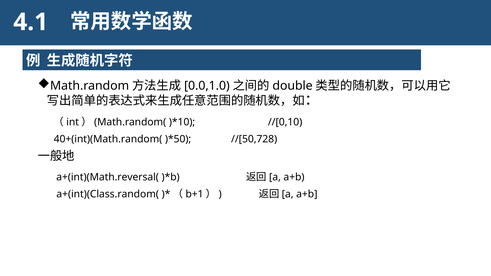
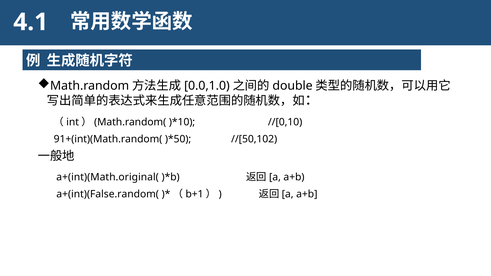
40+(int)(Math.random(: 40+(int)(Math.random( -> 91+(int)(Math.random(
//[50,728: //[50,728 -> //[50,102
a+(int)(Math.reversal(: a+(int)(Math.reversal( -> a+(int)(Math.original(
a+(int)(Class.random(: a+(int)(Class.random( -> a+(int)(False.random(
